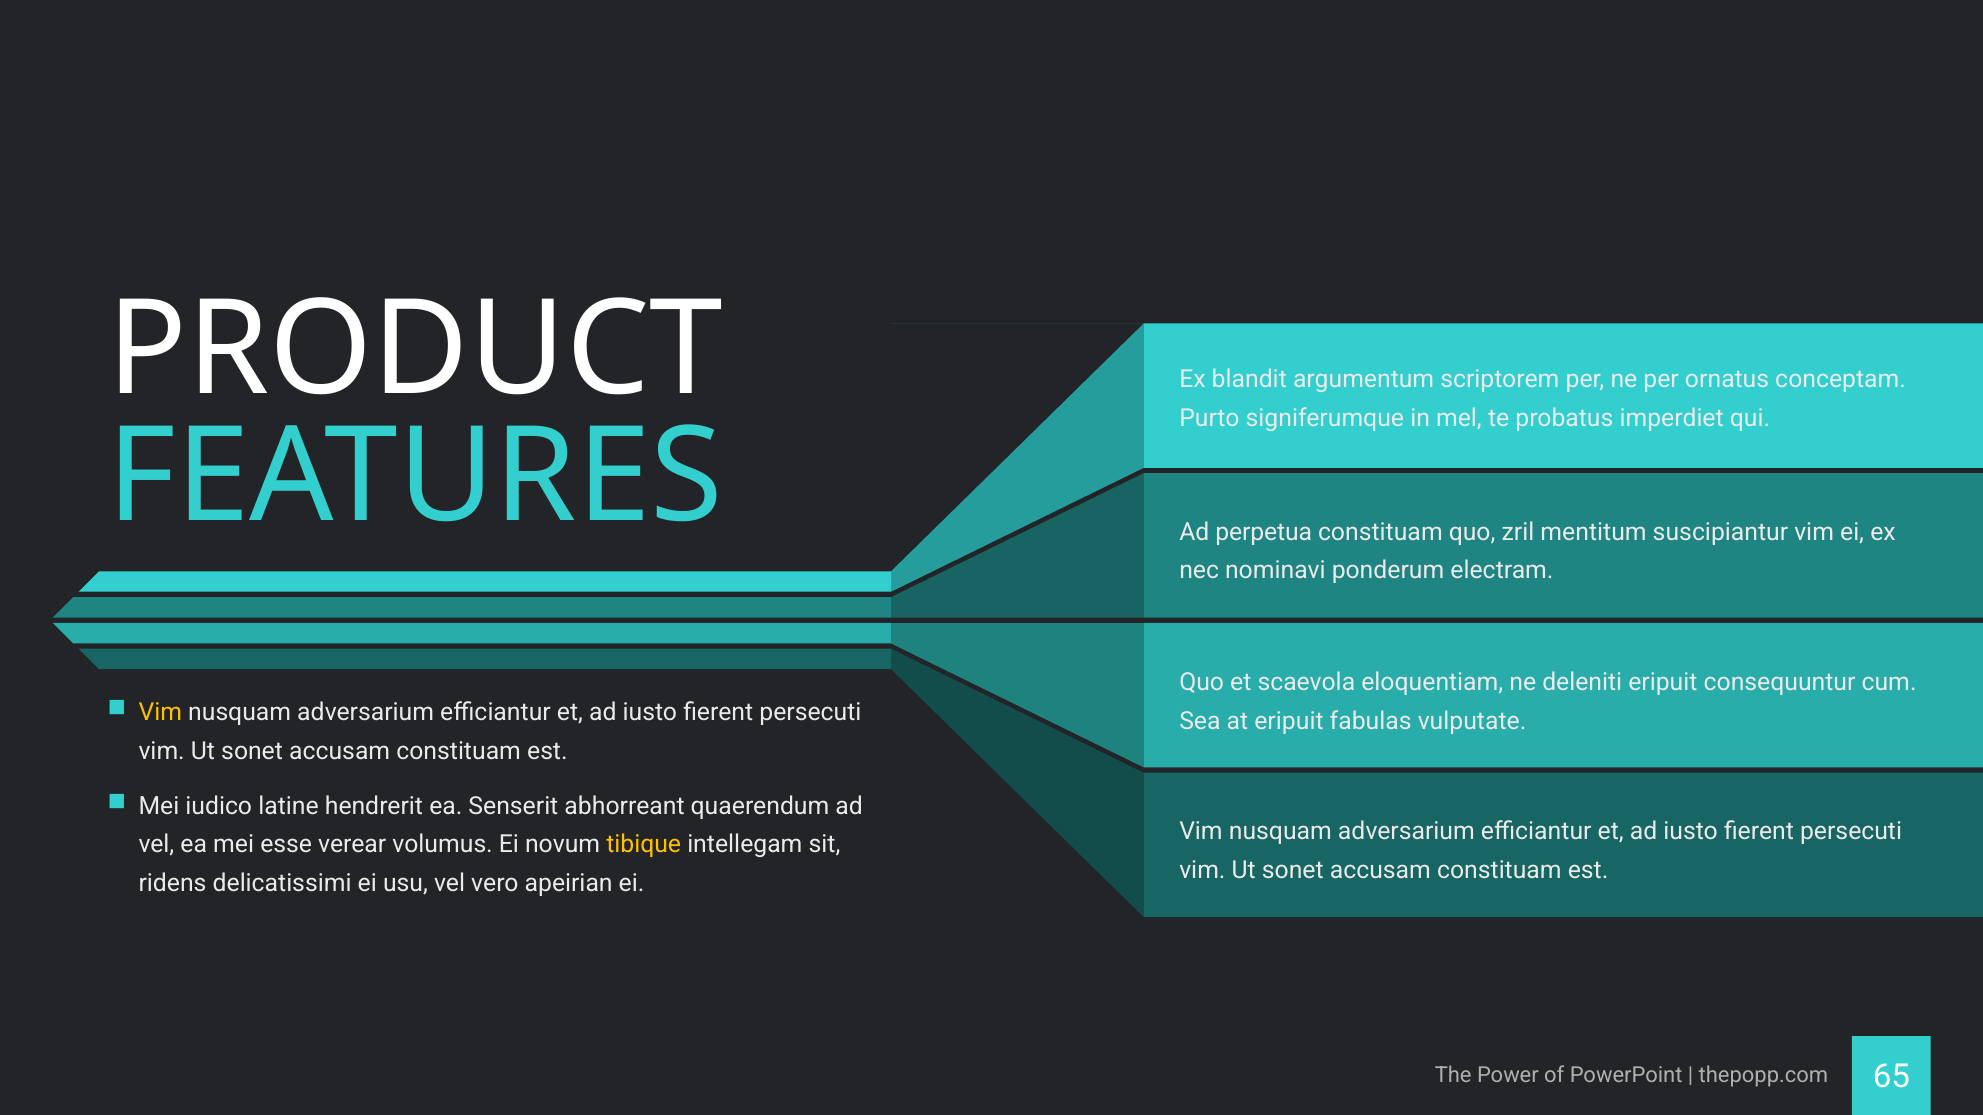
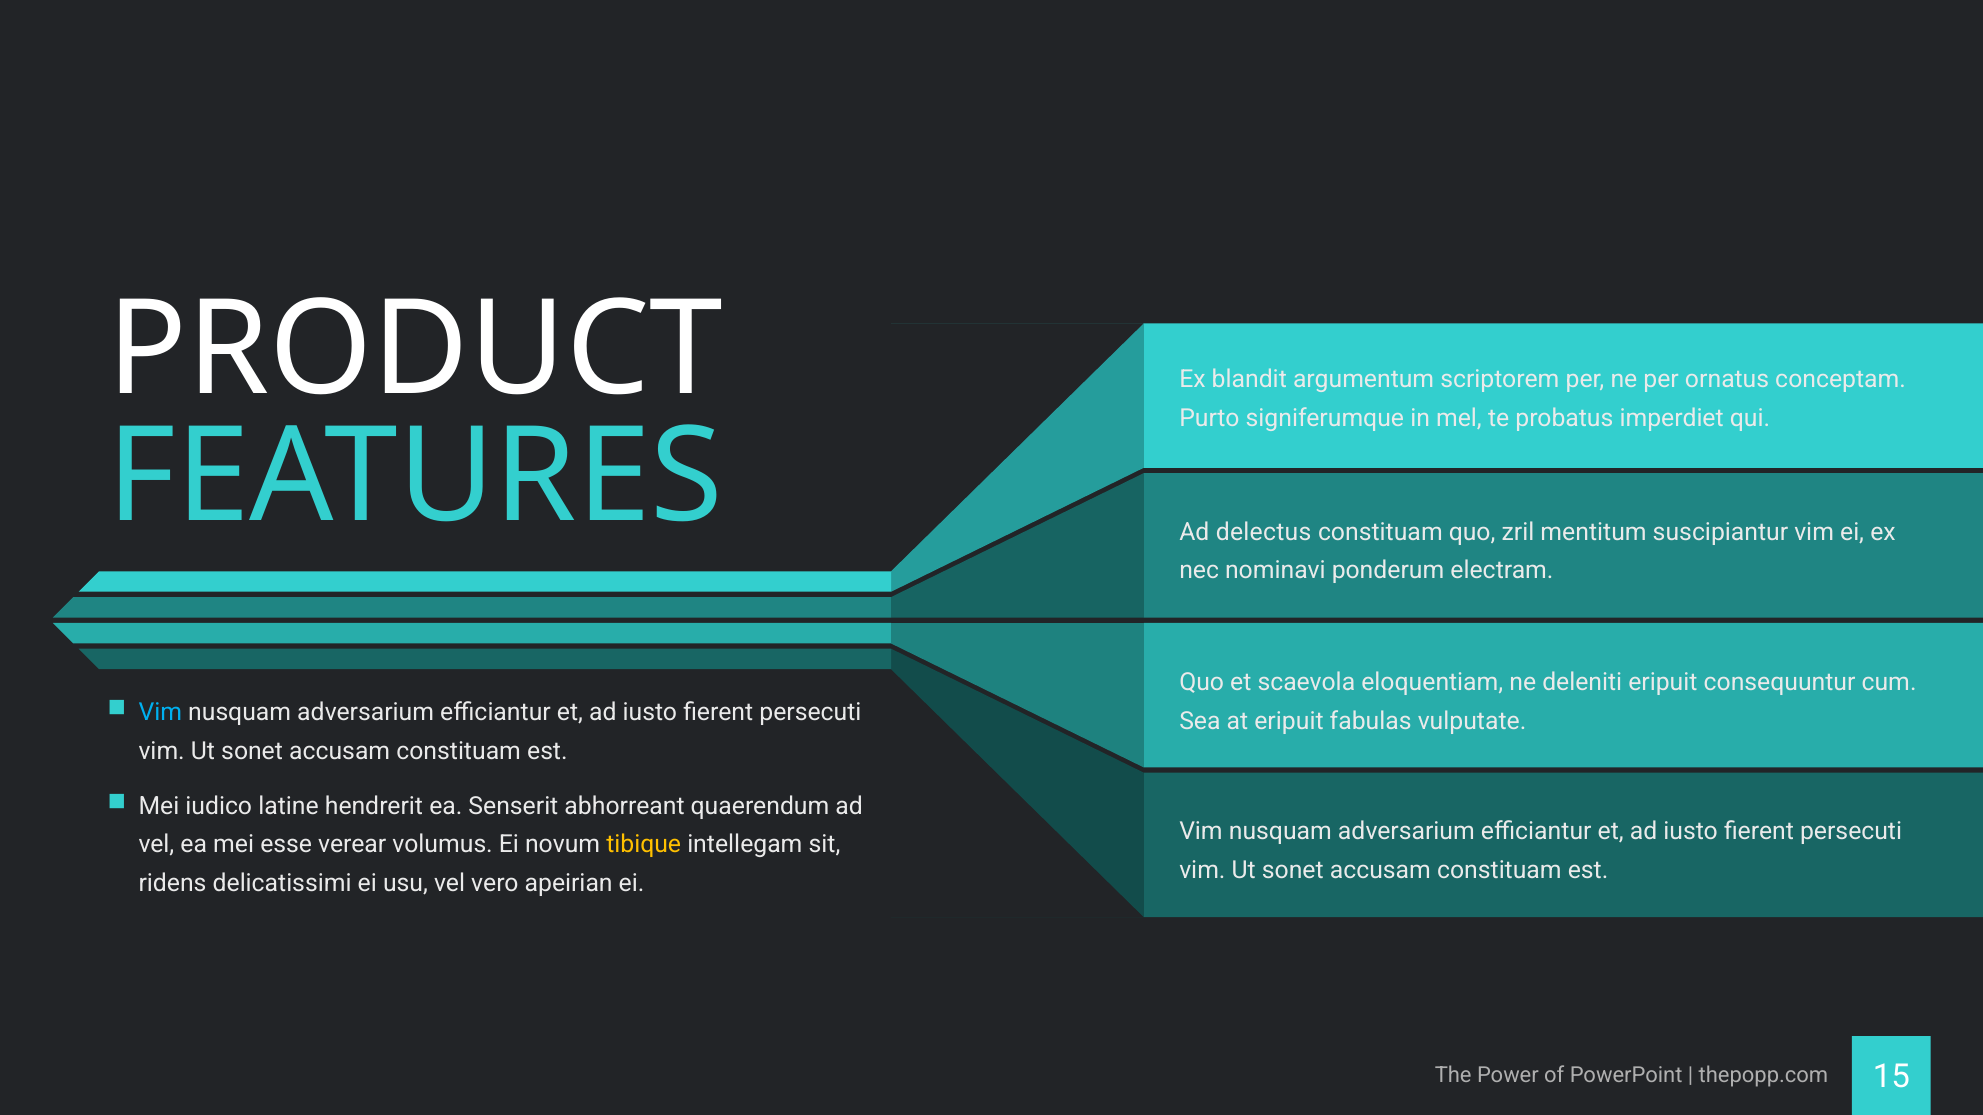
perpetua: perpetua -> delectus
Vim at (160, 712) colour: yellow -> light blue
65: 65 -> 15
